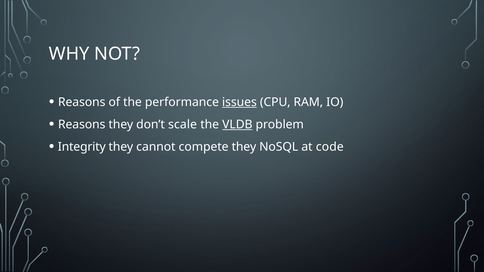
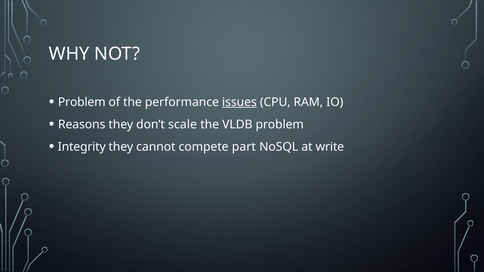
Reasons at (82, 102): Reasons -> Problem
VLDB underline: present -> none
compete they: they -> part
code: code -> write
